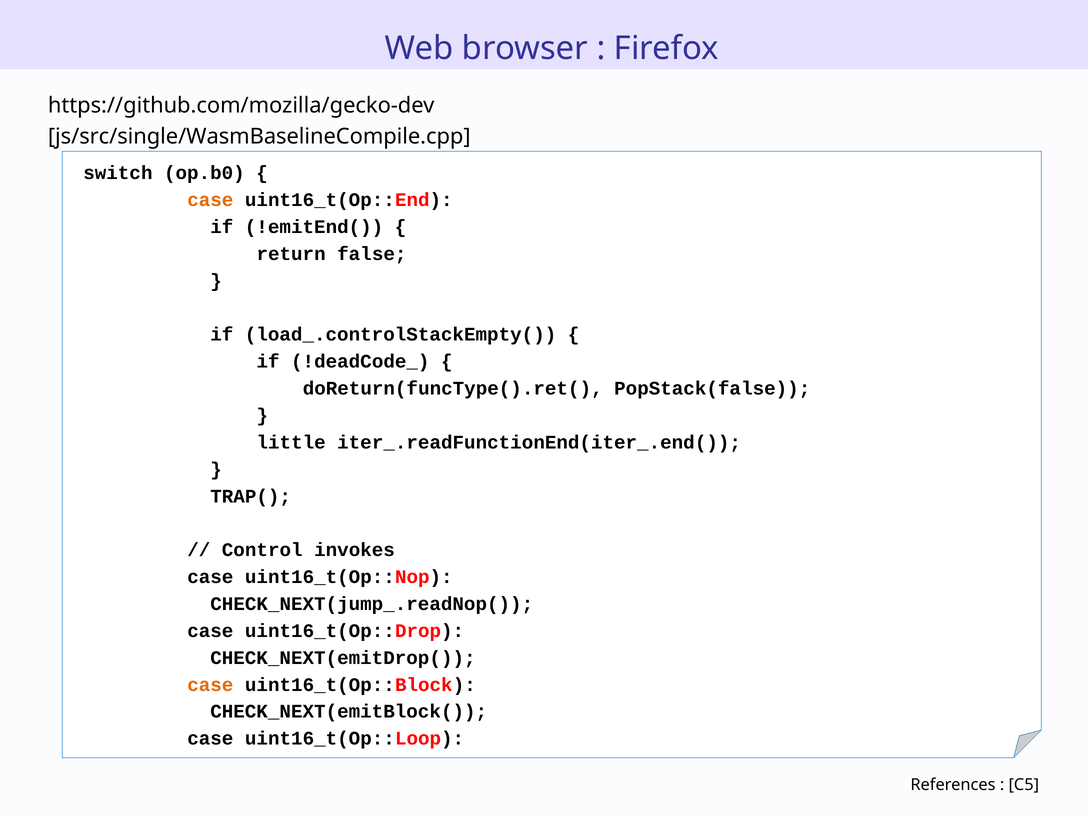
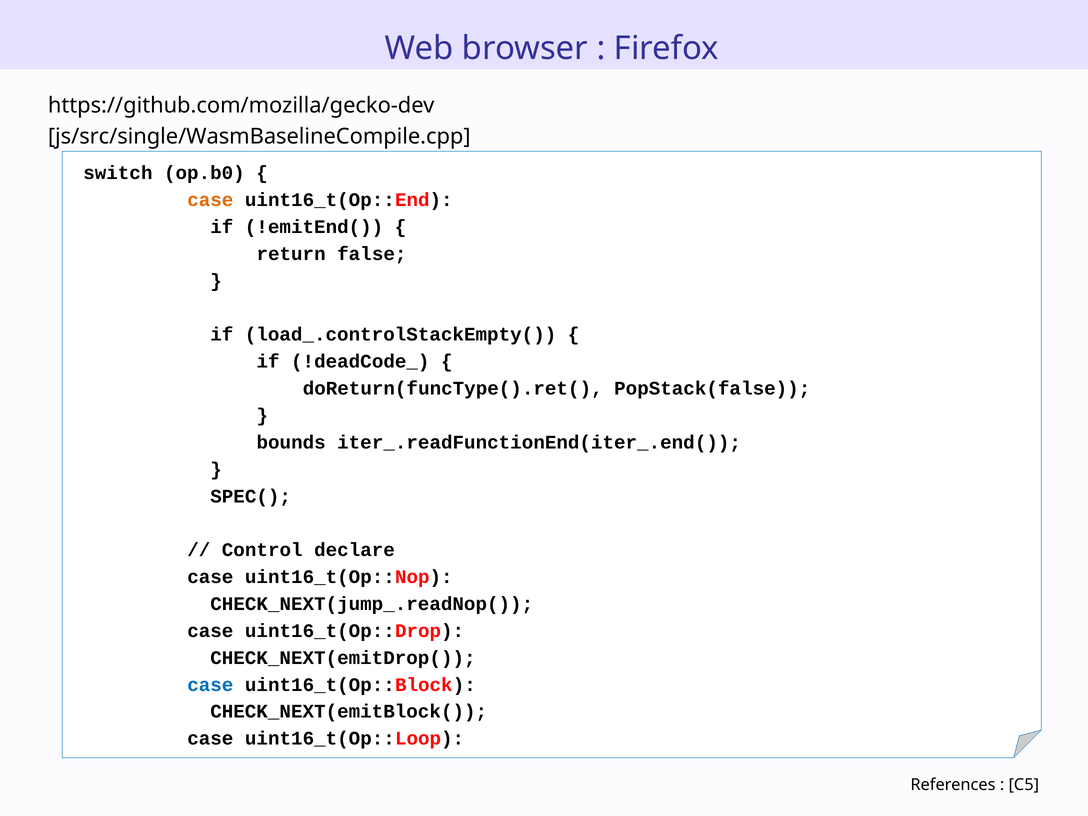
little: little -> bounds
TRAP(: TRAP( -> SPEC(
invokes: invokes -> declare
case at (210, 685) colour: orange -> blue
